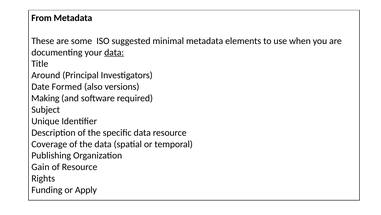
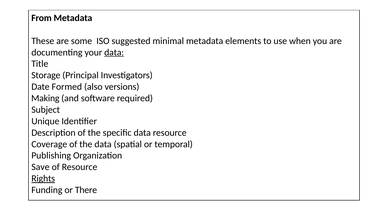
Around: Around -> Storage
Gain: Gain -> Save
Rights underline: none -> present
Apply: Apply -> There
